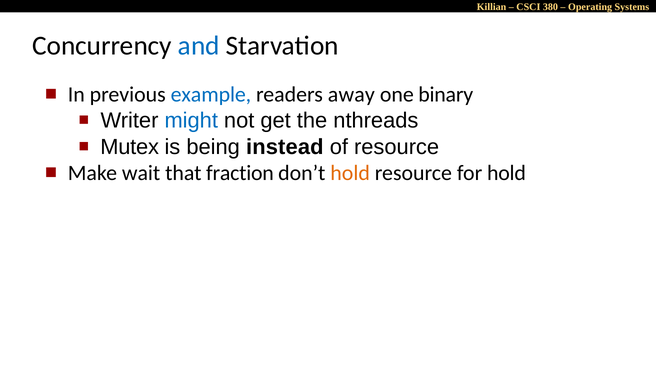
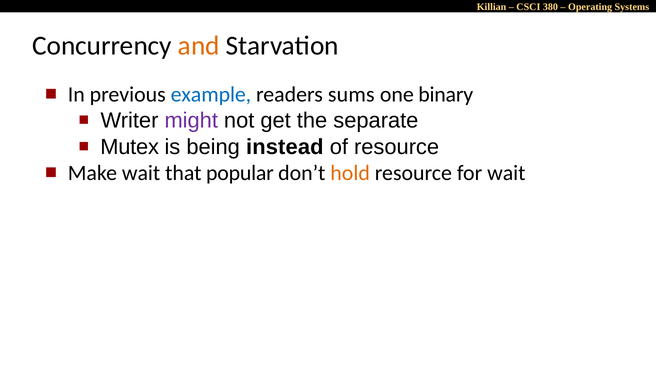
and colour: blue -> orange
away: away -> sums
might colour: blue -> purple
nthreads: nthreads -> separate
fraction: fraction -> popular
for hold: hold -> wait
